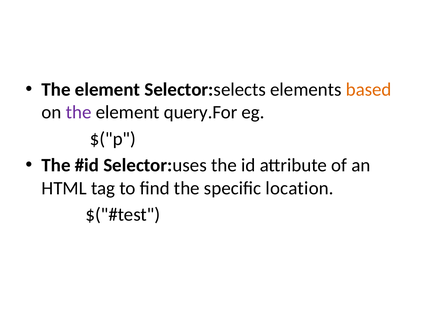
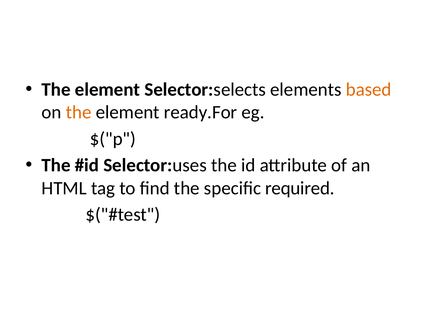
the at (79, 112) colour: purple -> orange
query.For: query.For -> ready.For
location: location -> required
